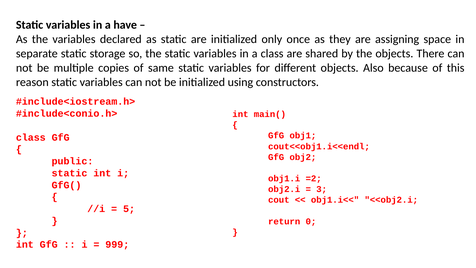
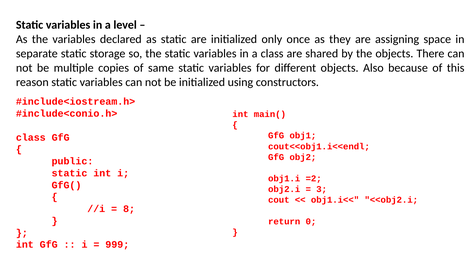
have: have -> level
5: 5 -> 8
